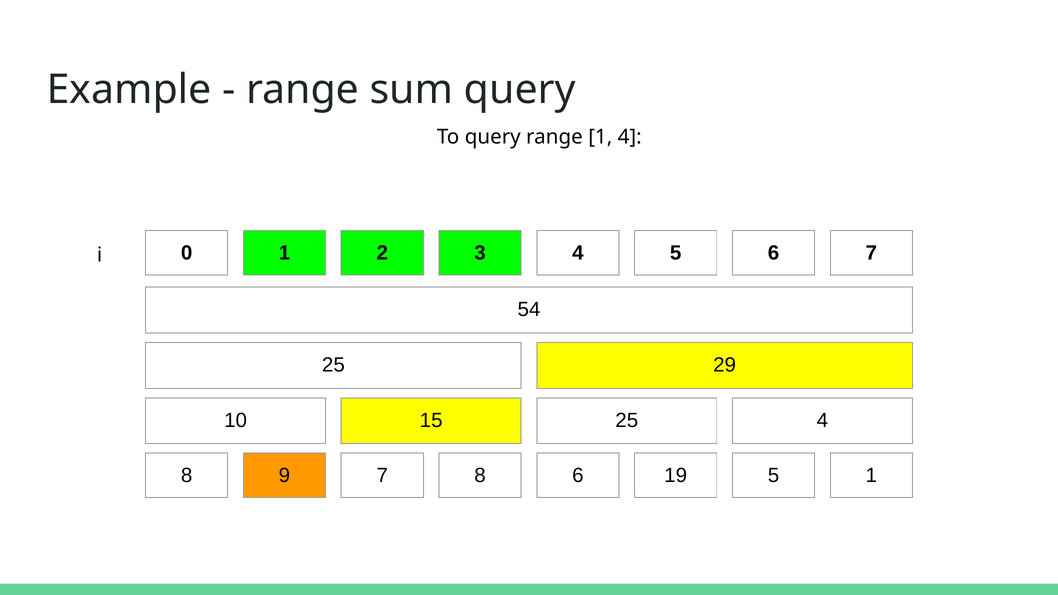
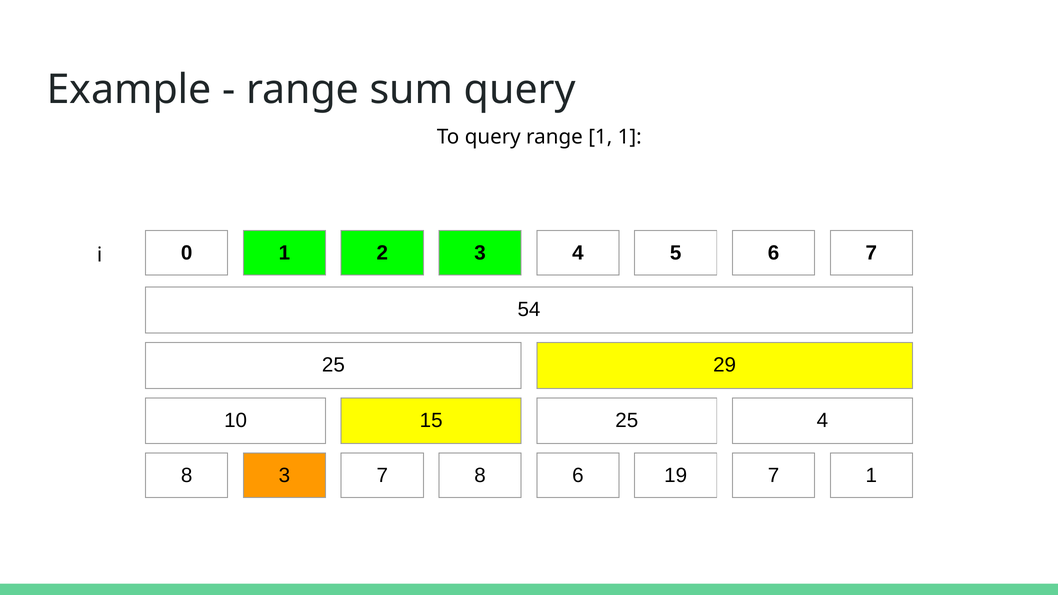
1 4: 4 -> 1
8 9: 9 -> 3
19 5: 5 -> 7
